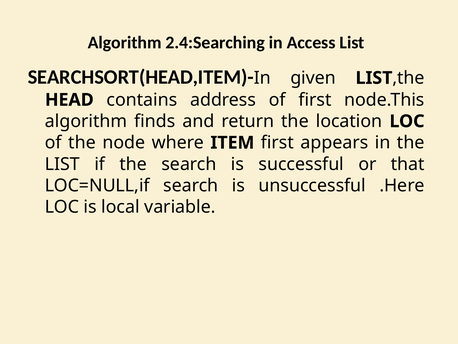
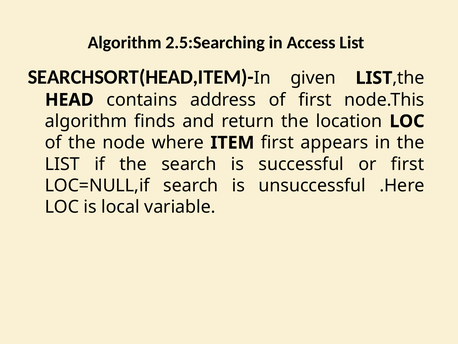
2.4:Searching: 2.4:Searching -> 2.5:Searching
or that: that -> first
